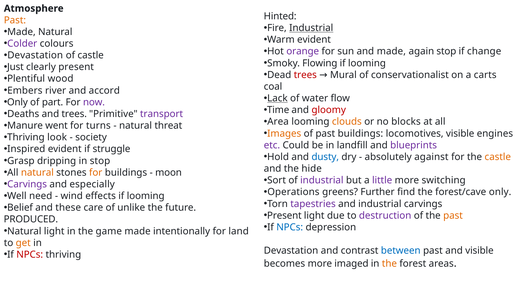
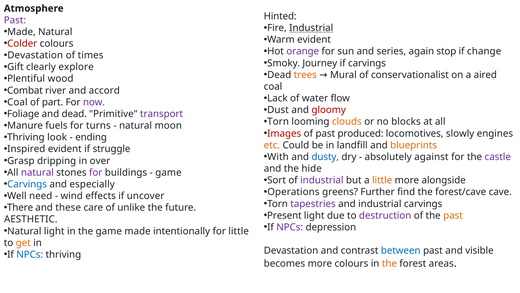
Past at (15, 20) colour: orange -> purple
Colder colour: purple -> red
and made: made -> series
of castle: castle -> times
Flowing: Flowing -> Journey
looming at (367, 63): looming -> carvings
Just: Just -> Gift
clearly present: present -> explore
trees at (305, 75) colour: red -> orange
carts: carts -> aired
Embers: Embers -> Combat
Lack underline: present -> none
Only at (17, 102): Only -> Coal
Time: Time -> Dust
Deaths: Deaths -> Foliage
and trees: trees -> dead
Area at (278, 122): Area -> Torn
went: went -> fuels
threat: threat -> moon
Images colour: orange -> red
past buildings: buildings -> produced
locomotives visible: visible -> slowly
society: society -> ending
etc colour: purple -> orange
blueprints colour: purple -> orange
Hold: Hold -> With
castle at (498, 157) colour: orange -> purple
in stop: stop -> over
natural at (37, 172) colour: orange -> purple
for at (96, 172) colour: orange -> purple
moon at (169, 172): moon -> game
little at (382, 180) colour: purple -> orange
switching: switching -> alongside
Carvings at (27, 184) colour: purple -> blue
forest/cave only: only -> cave
effects if looming: looming -> uncover
Belief: Belief -> There
PRODUCED: PRODUCED -> AESTHETIC
NPCs at (290, 227) colour: blue -> purple
for land: land -> little
NPCs at (30, 254) colour: red -> blue
more imaged: imaged -> colours
